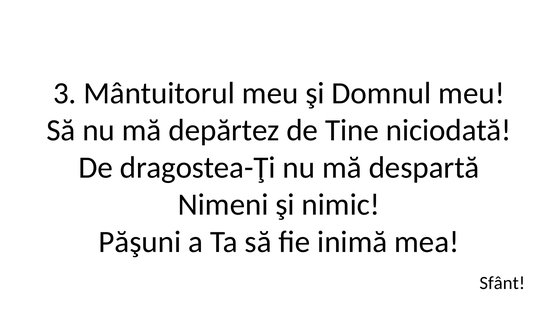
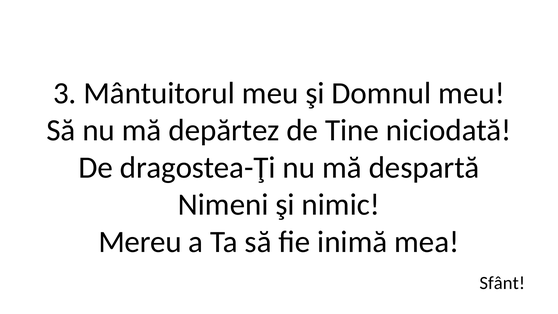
Păşuni: Păşuni -> Mereu
